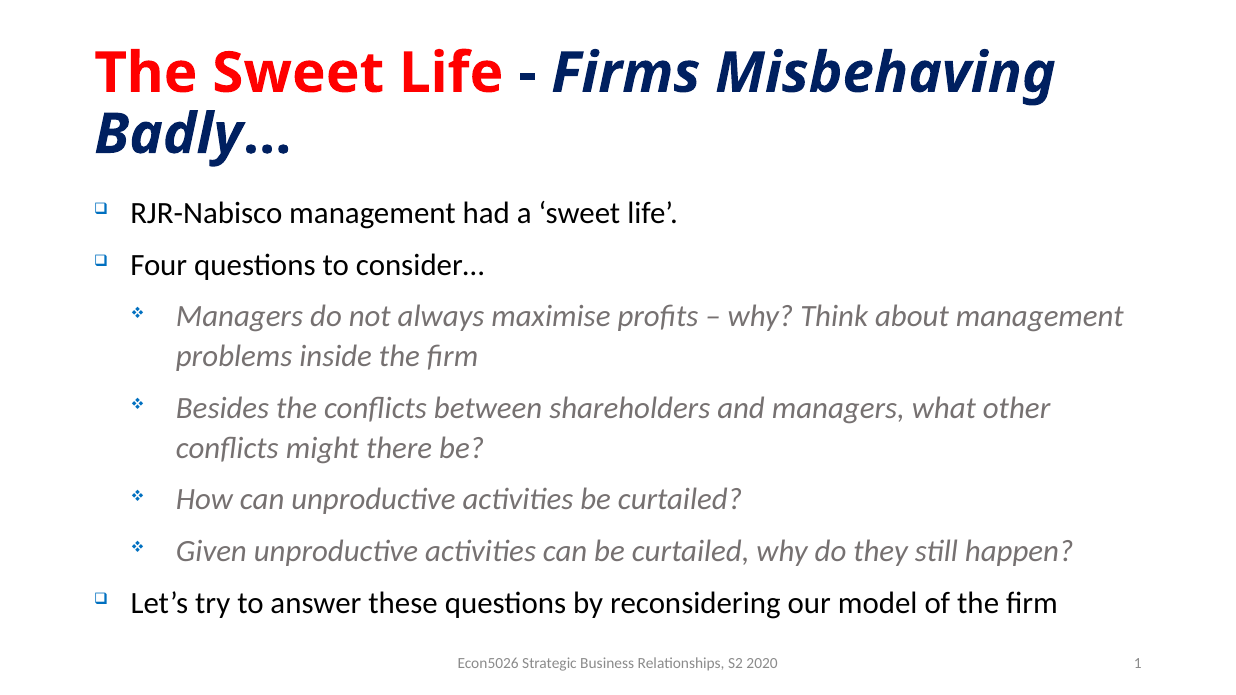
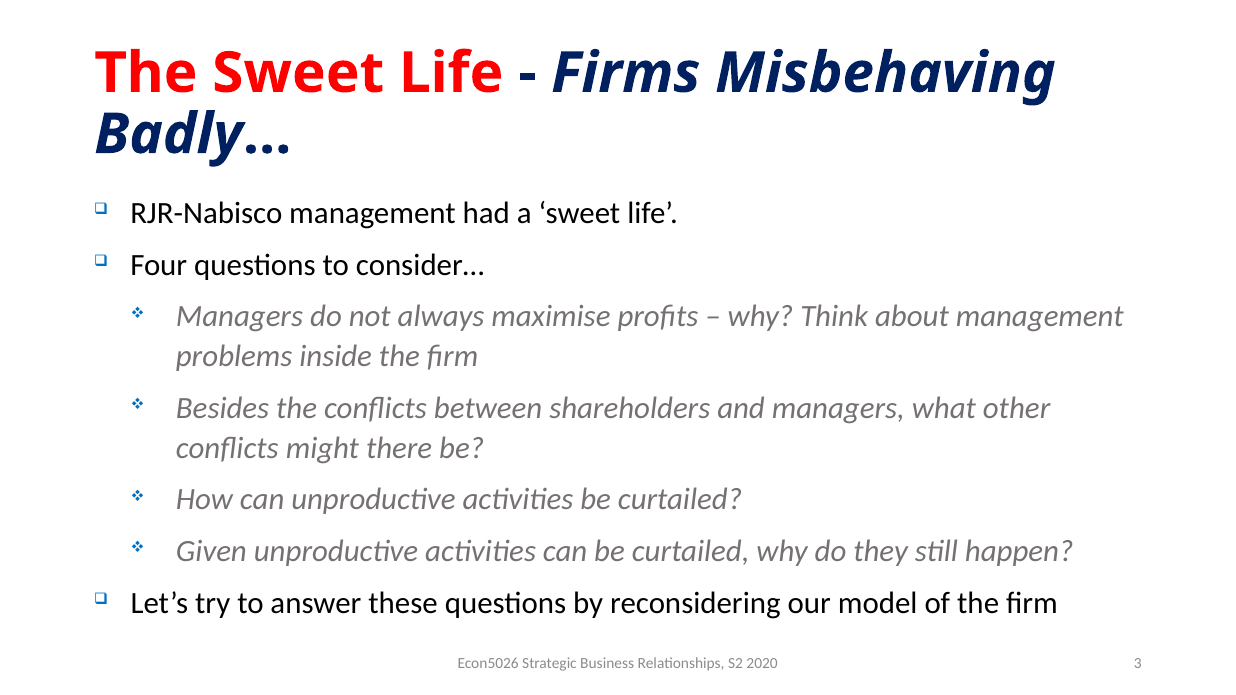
1: 1 -> 3
